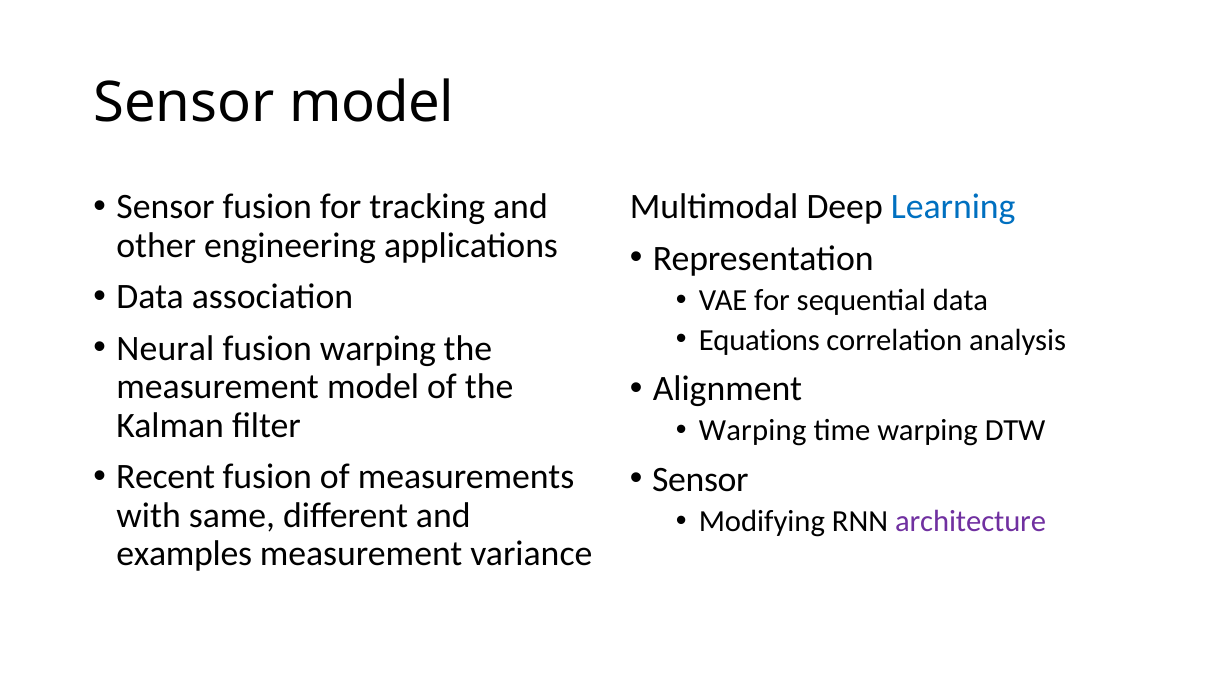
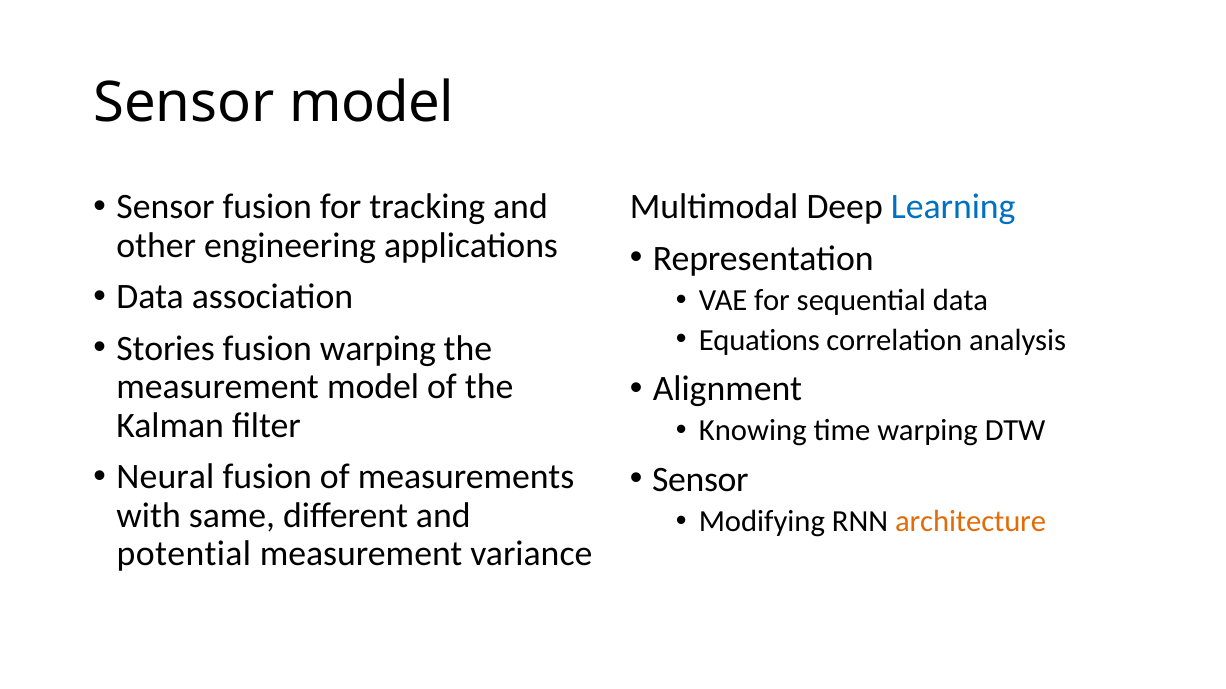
Neural: Neural -> Stories
Warping at (753, 431): Warping -> Knowing
Recent: Recent -> Neural
architecture colour: purple -> orange
examples: examples -> potential
